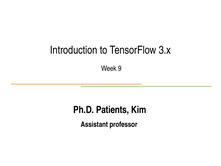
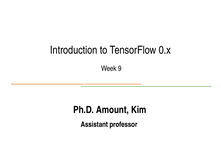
3.x: 3.x -> 0.x
Patients: Patients -> Amount
